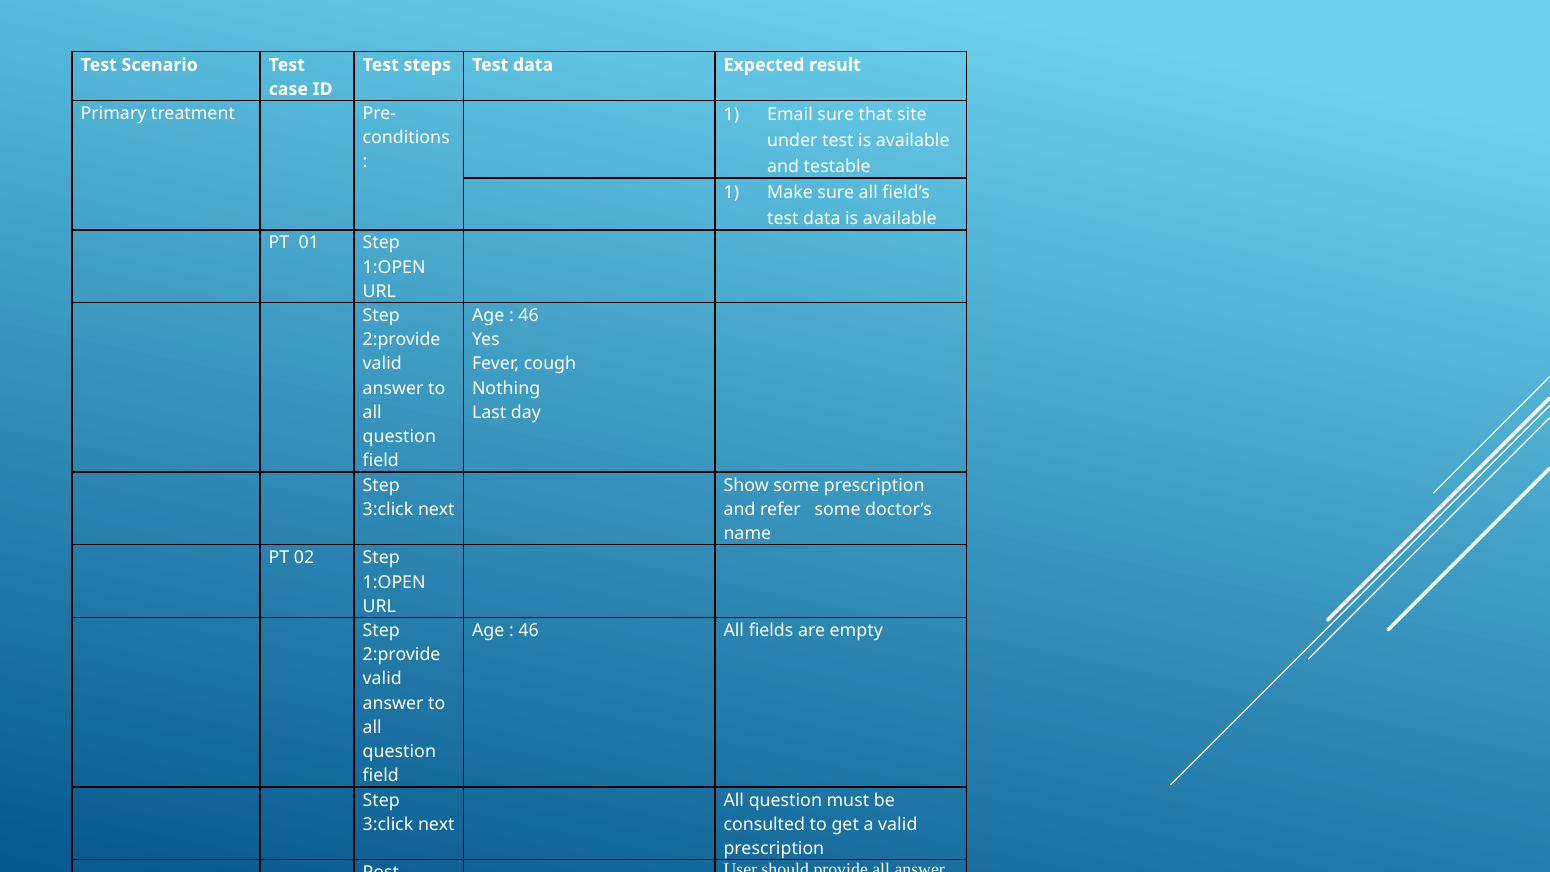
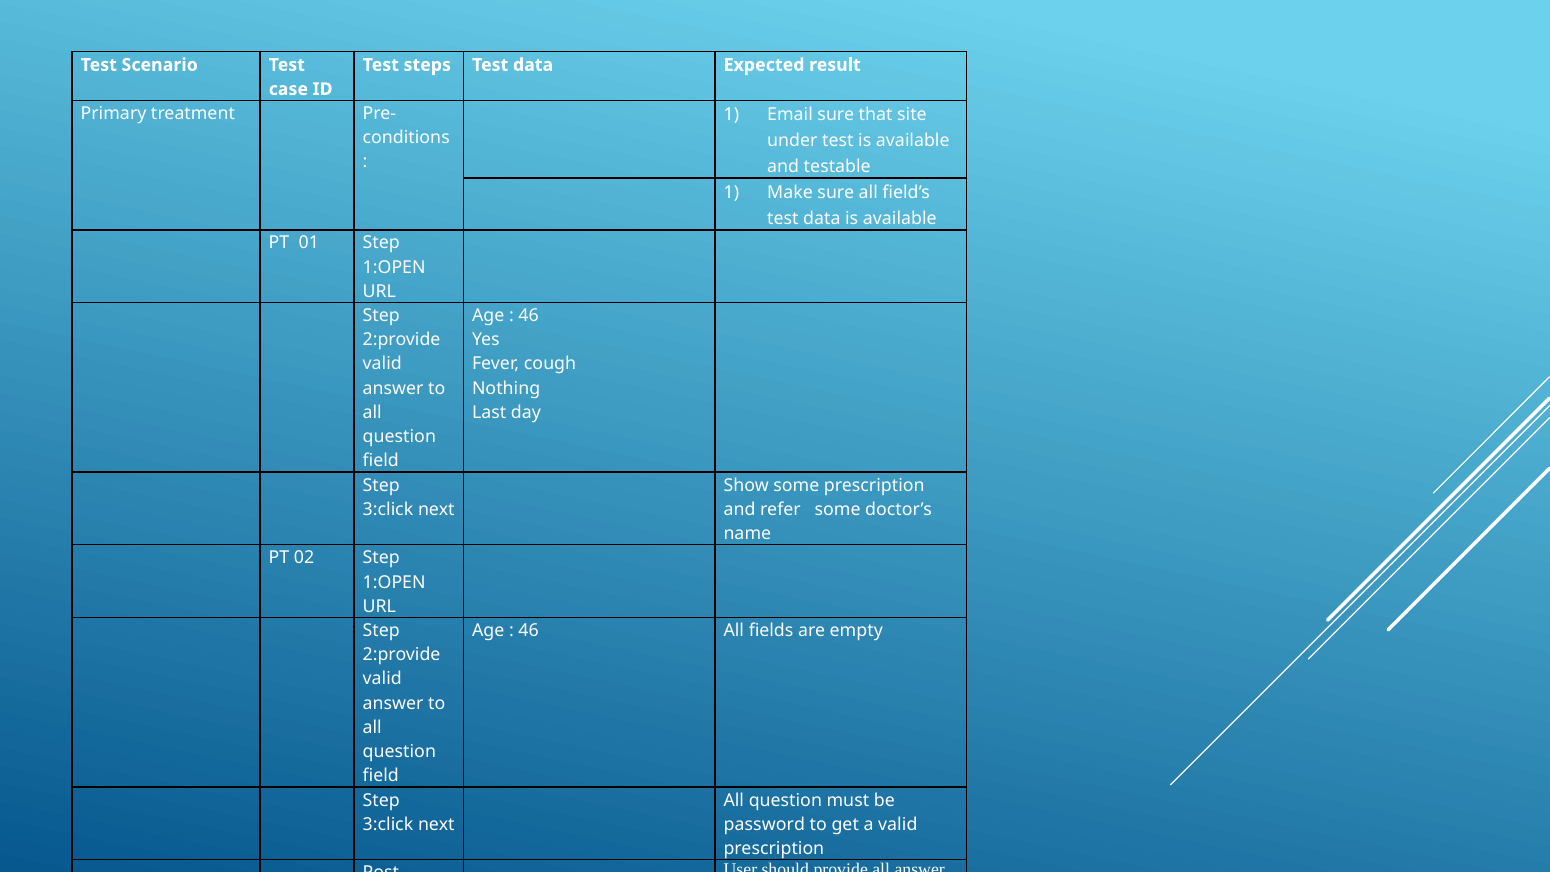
consulted: consulted -> password
